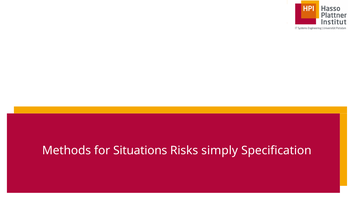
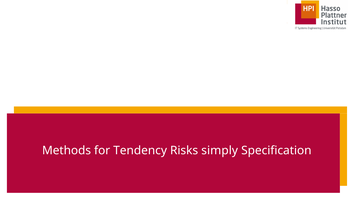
Situations: Situations -> Tendency
